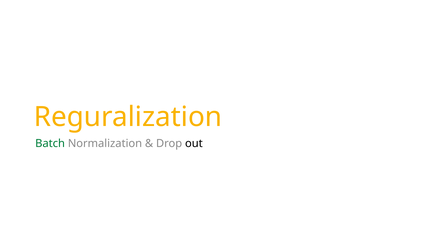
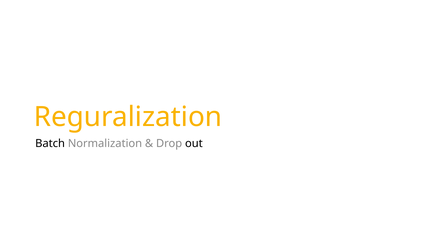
Batch colour: green -> black
